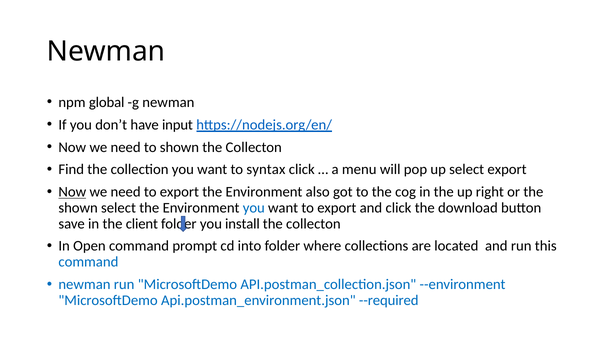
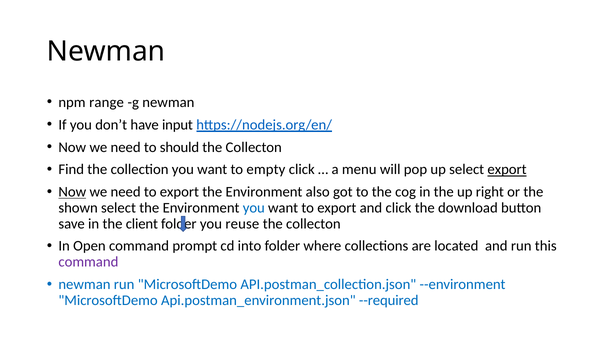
global: global -> range
to shown: shown -> should
syntax: syntax -> empty
export at (507, 170) underline: none -> present
install: install -> reuse
command at (88, 262) colour: blue -> purple
